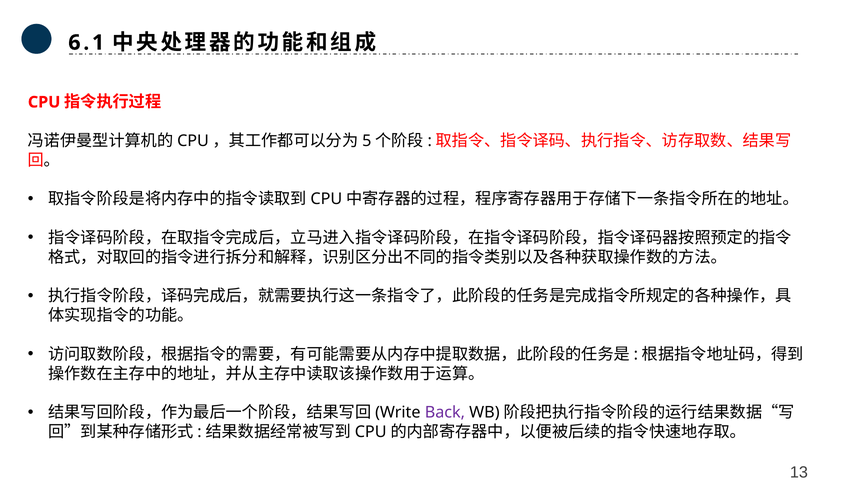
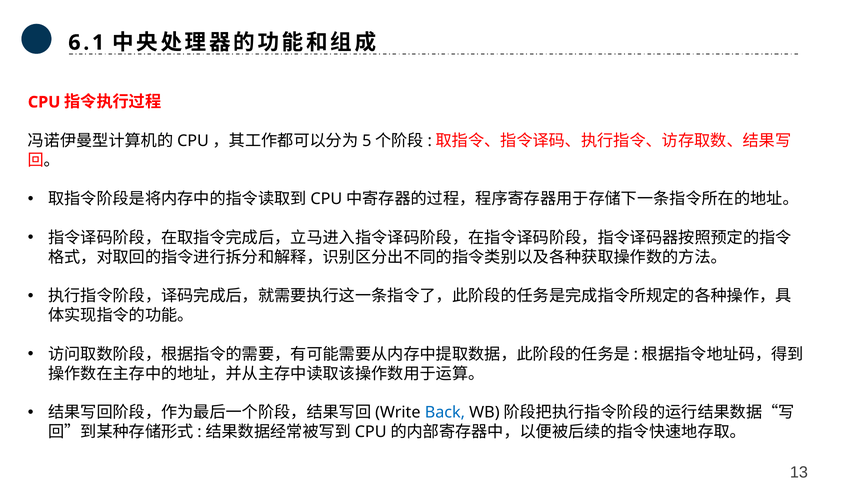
Back colour: purple -> blue
